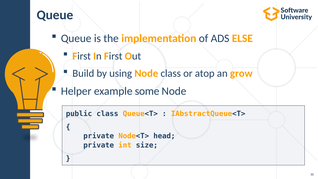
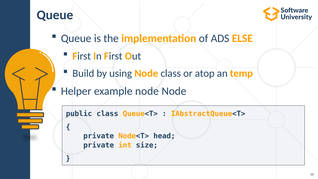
grow: grow -> temp
example some: some -> node
